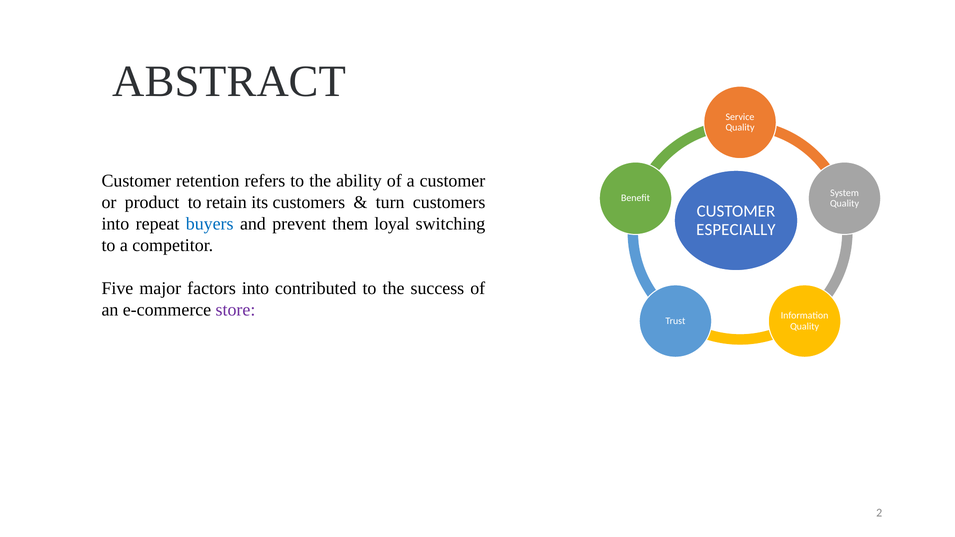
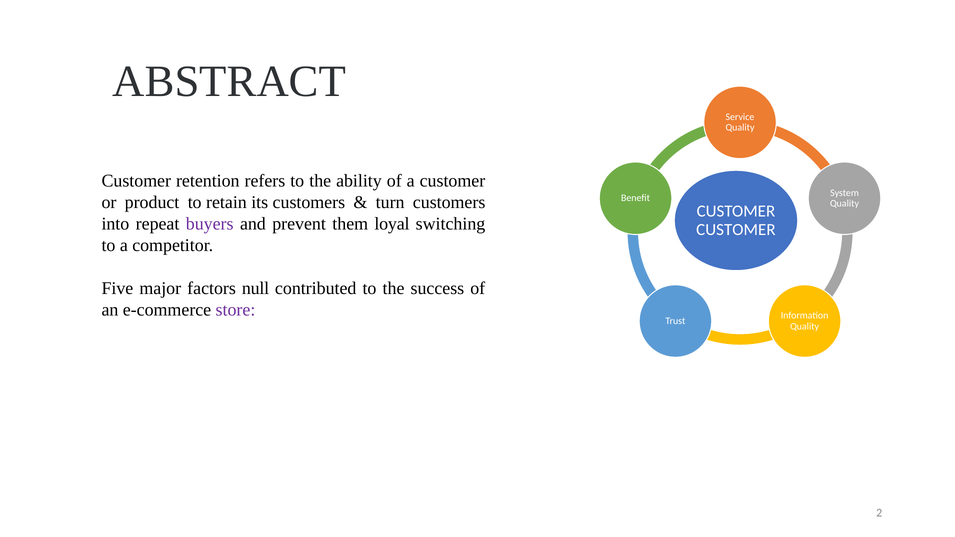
buyers colour: blue -> purple
ESPECIALLY at (736, 230): ESPECIALLY -> CUSTOMER
factors into: into -> null
